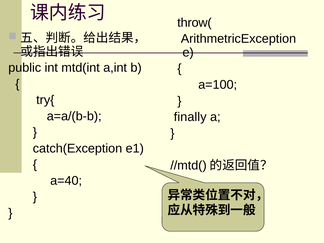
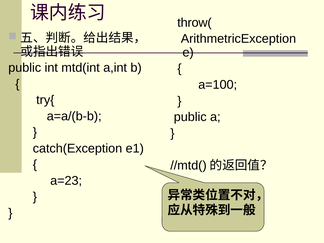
finally at (190, 117): finally -> public
a=40: a=40 -> a=23
